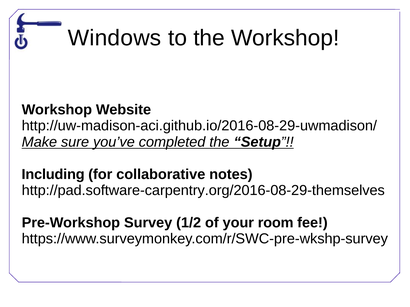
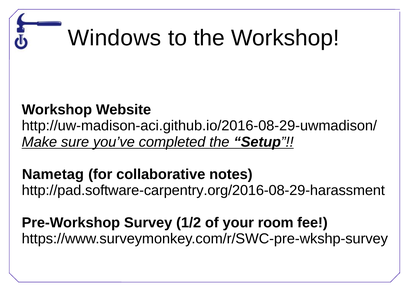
Including: Including -> Nametag
http://pad.software-carpentry.org/2016-08-29-themselves: http://pad.software-carpentry.org/2016-08-29-themselves -> http://pad.software-carpentry.org/2016-08-29-harassment
